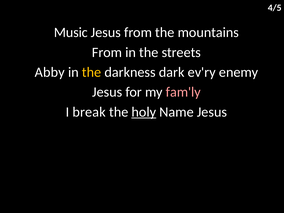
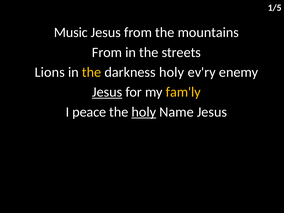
4/5: 4/5 -> 1/5
Abby: Abby -> Lions
darkness dark: dark -> holy
Jesus at (107, 92) underline: none -> present
fam'ly colour: pink -> yellow
break: break -> peace
